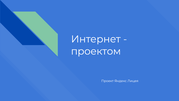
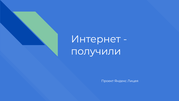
проектом: проектом -> получили
